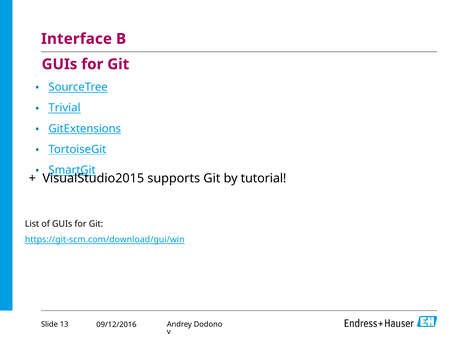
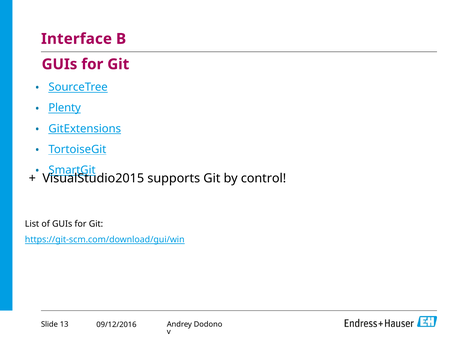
Trivial: Trivial -> Plenty
tutorial: tutorial -> control
